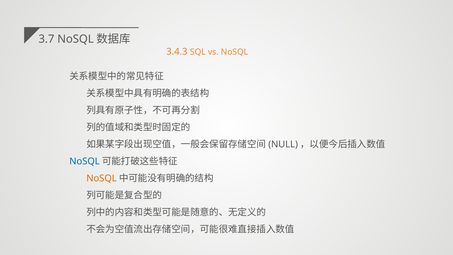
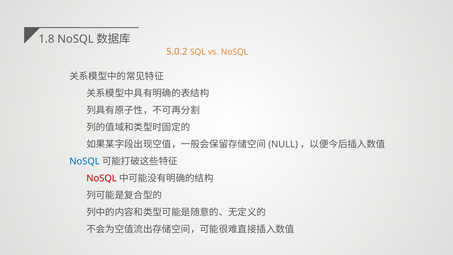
3.7: 3.7 -> 1.8
3.4.3: 3.4.3 -> 5.0.2
NoSQL at (102, 178) colour: orange -> red
